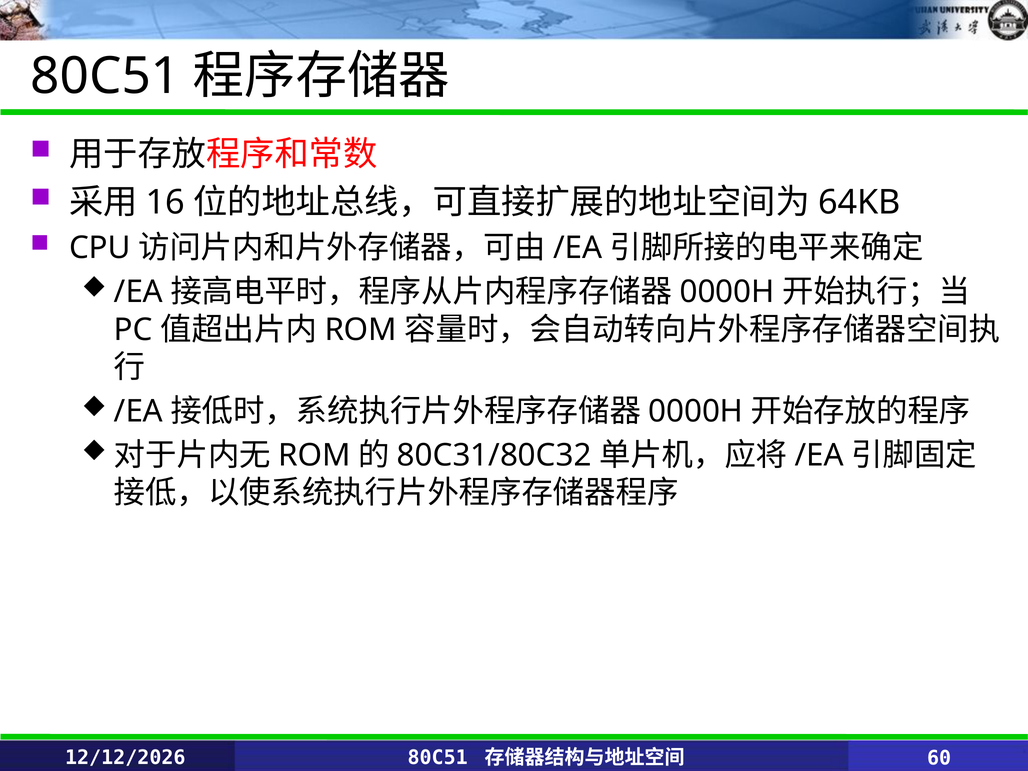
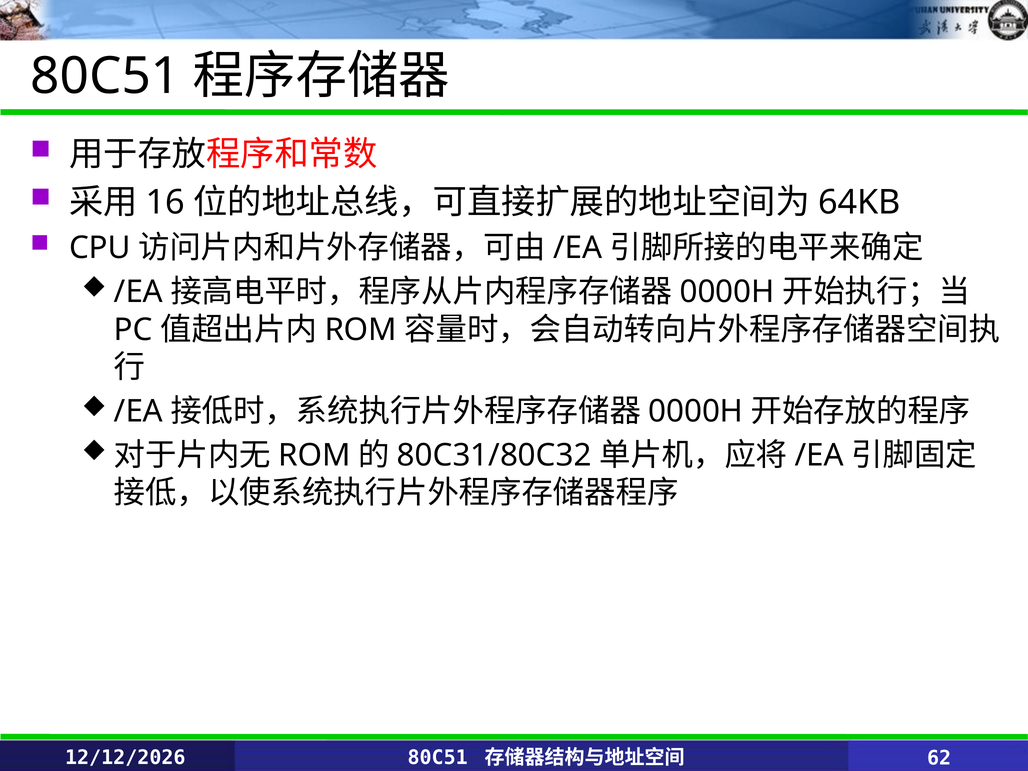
60: 60 -> 62
